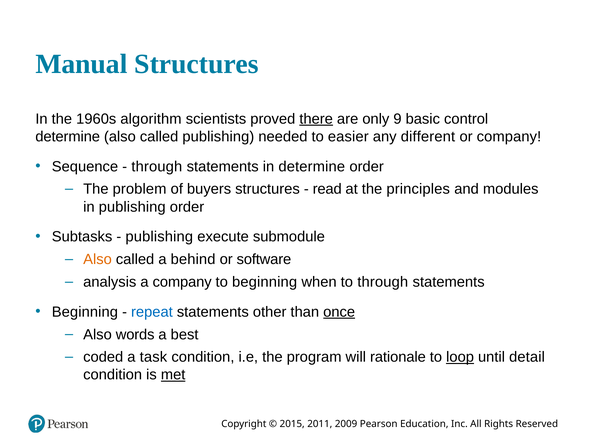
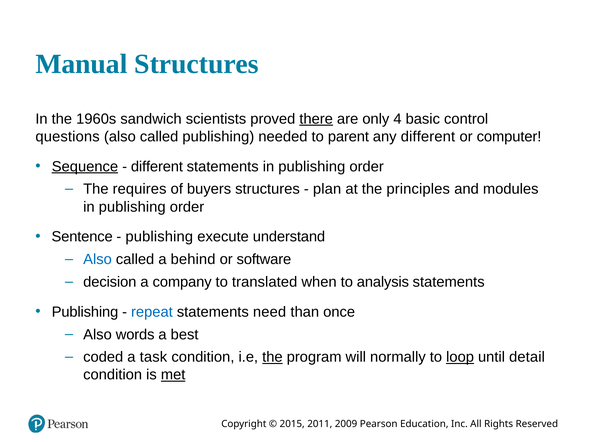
algorithm: algorithm -> sandwich
9: 9 -> 4
determine at (68, 137): determine -> questions
easier: easier -> parent
or company: company -> computer
Sequence underline: none -> present
through at (157, 166): through -> different
statements in determine: determine -> publishing
problem: problem -> requires
read: read -> plan
Subtasks: Subtasks -> Sentence
submodule: submodule -> understand
Also at (98, 259) colour: orange -> blue
analysis: analysis -> decision
to beginning: beginning -> translated
to through: through -> analysis
Beginning at (85, 312): Beginning -> Publishing
other: other -> need
once underline: present -> none
the at (272, 357) underline: none -> present
rationale: rationale -> normally
